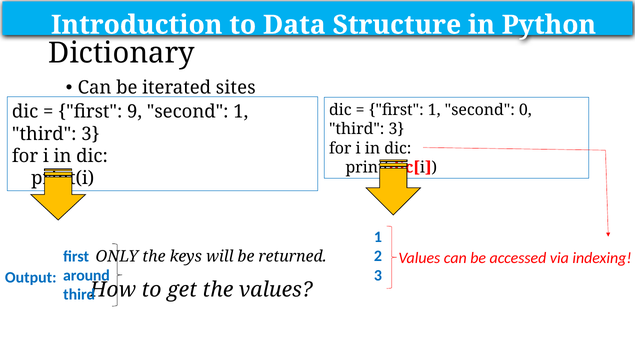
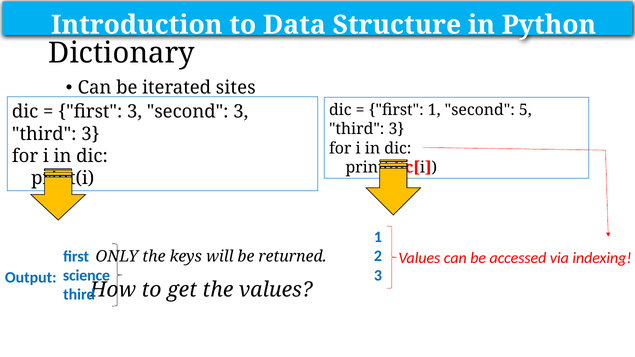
0: 0 -> 5
first 9: 9 -> 3
second 1: 1 -> 3
around: around -> science
